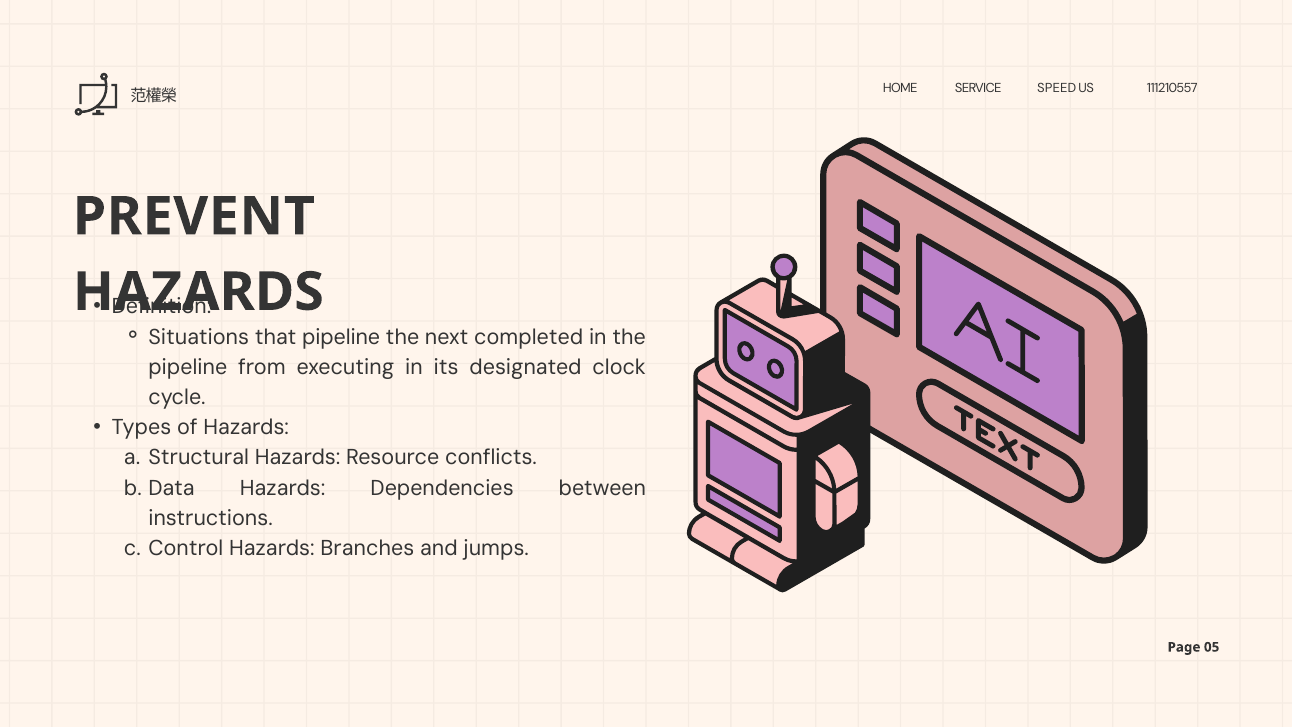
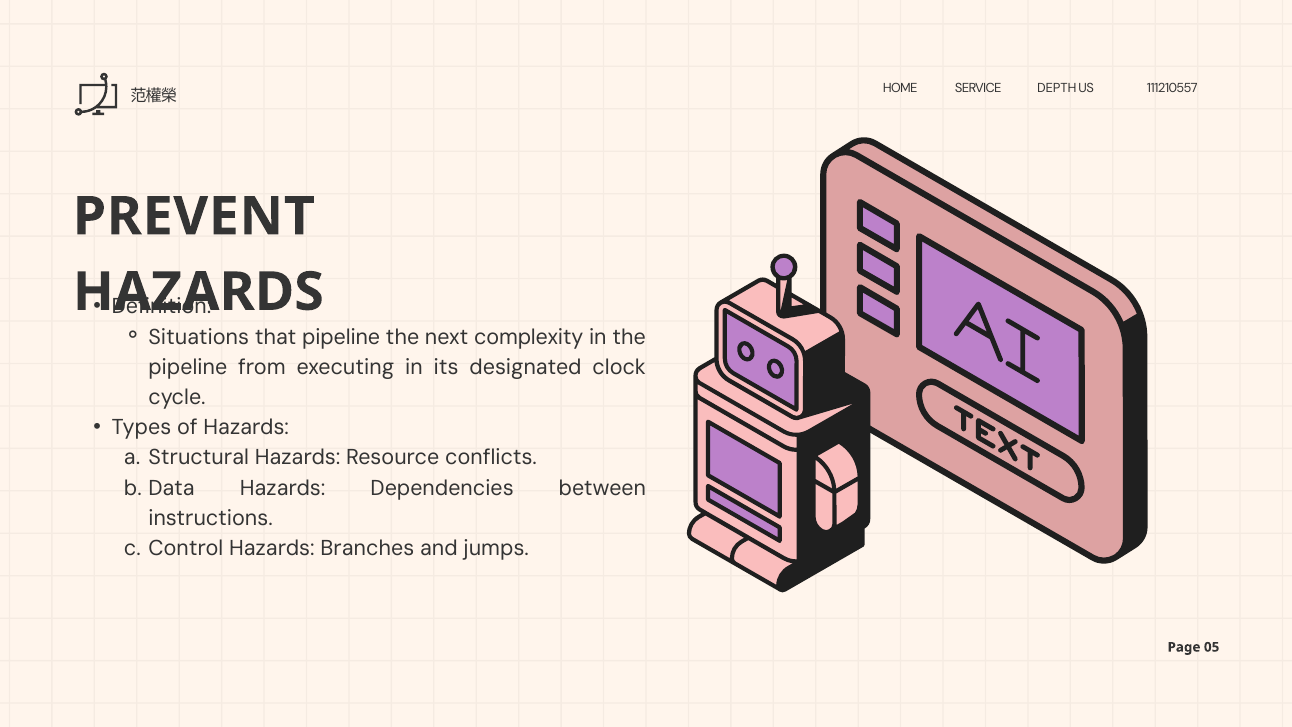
SPEED: SPEED -> DEPTH
completed: completed -> complexity
